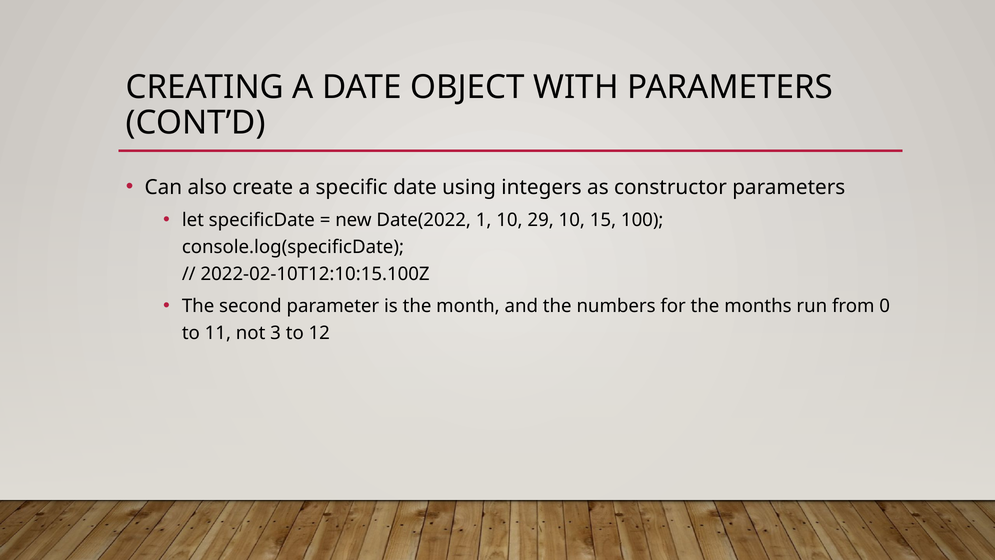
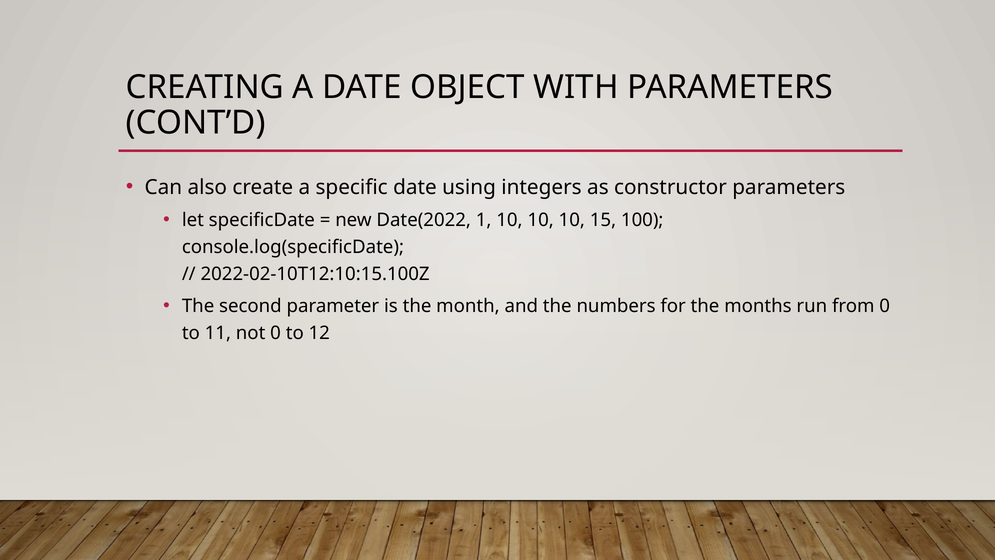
1 10 29: 29 -> 10
not 3: 3 -> 0
